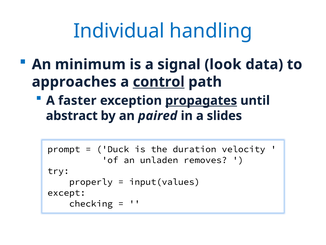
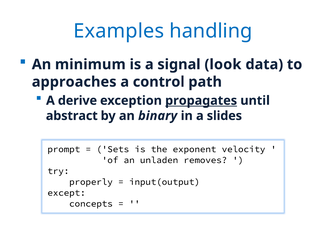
Individual: Individual -> Examples
control underline: present -> none
faster: faster -> derive
paired: paired -> binary
Duck: Duck -> Sets
duration: duration -> exponent
input(values: input(values -> input(output
checking: checking -> concepts
